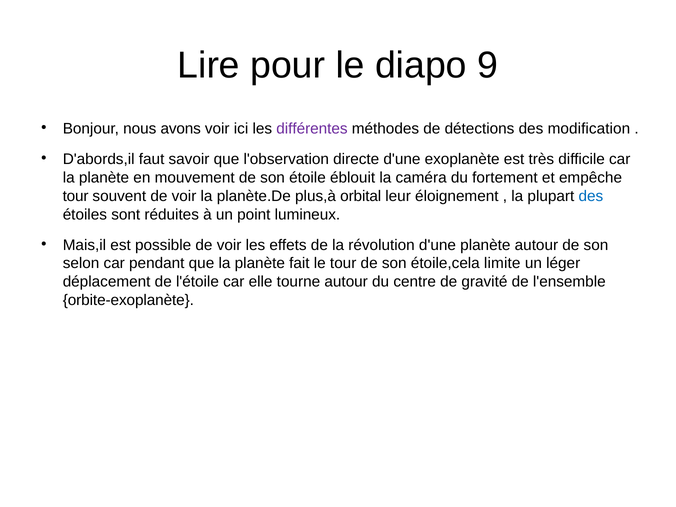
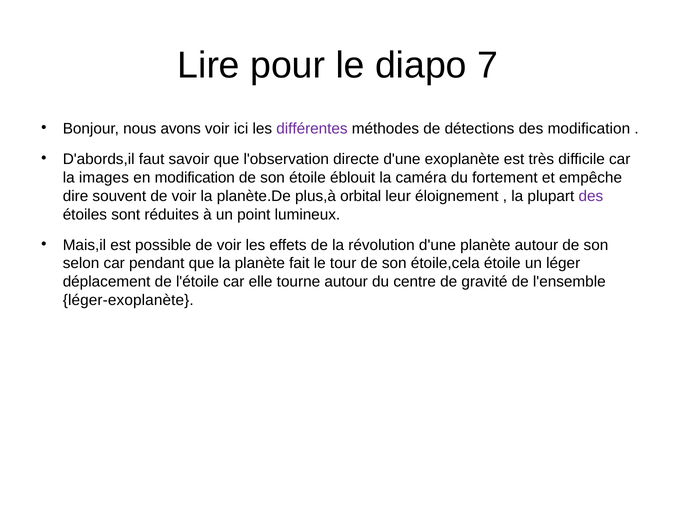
9: 9 -> 7
planète at (104, 178): planète -> images
en mouvement: mouvement -> modification
tour at (76, 196): tour -> dire
des at (591, 196) colour: blue -> purple
étoile,cela limite: limite -> étoile
orbite-exoplanète: orbite-exoplanète -> léger-exoplanète
